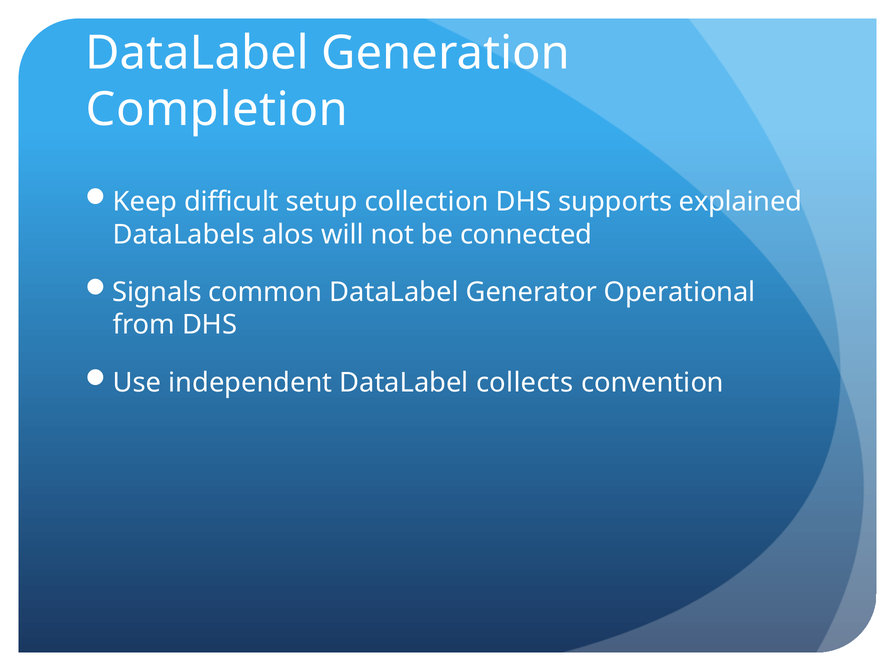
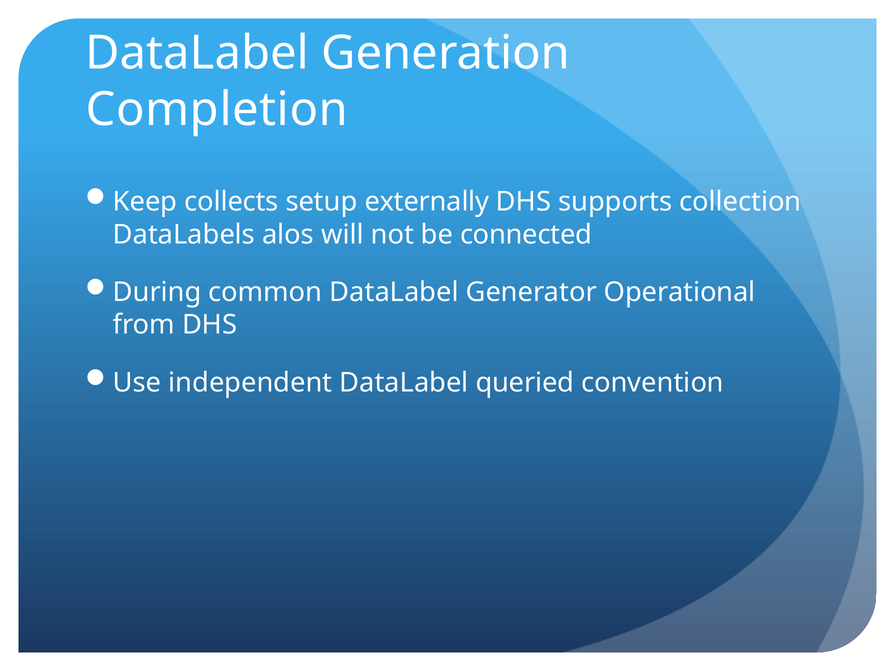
difficult: difficult -> collects
collection: collection -> externally
explained: explained -> collection
Signals: Signals -> During
collects: collects -> queried
